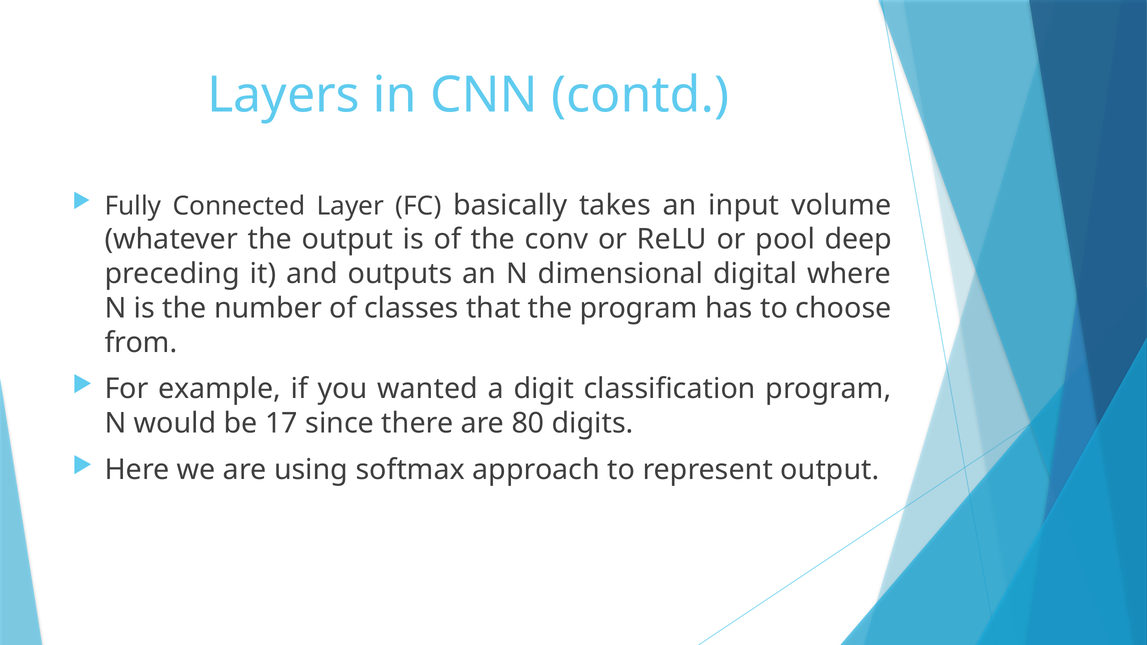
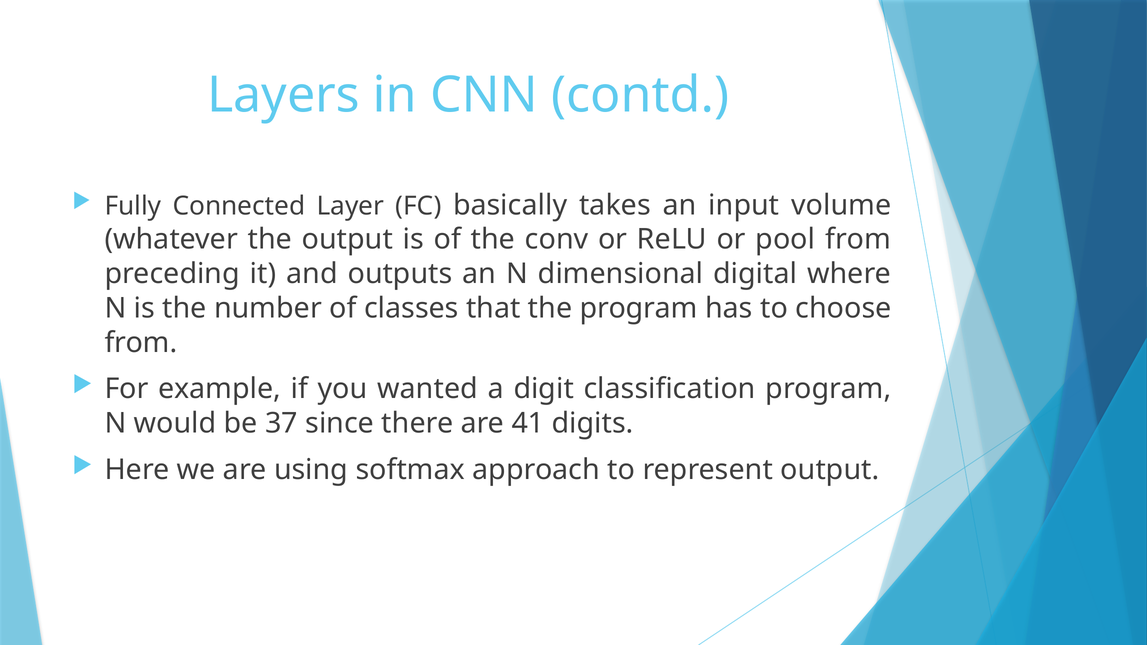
pool deep: deep -> from
17: 17 -> 37
80: 80 -> 41
